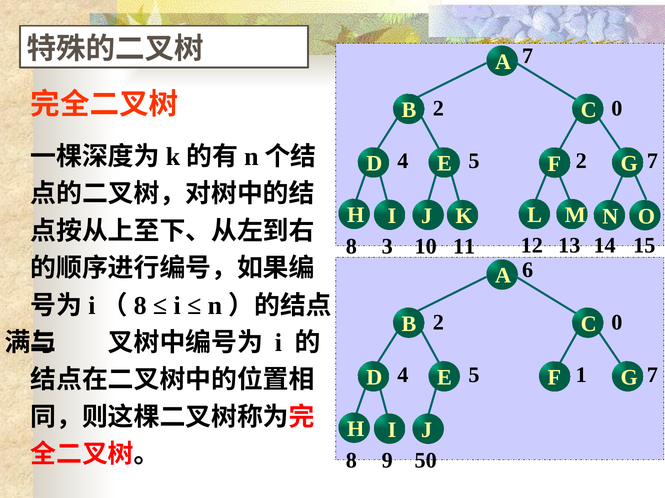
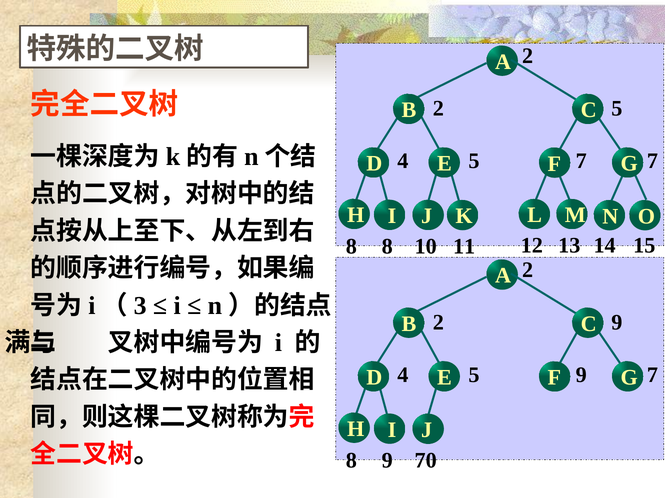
7 at (528, 56): 7 -> 2
0 at (617, 109): 0 -> 5
4 2: 2 -> 7
8 3: 3 -> 8
6 at (528, 270): 6 -> 2
8 at (140, 306): 8 -> 3
0 at (617, 323): 0 -> 9
4 1: 1 -> 9
50: 50 -> 70
